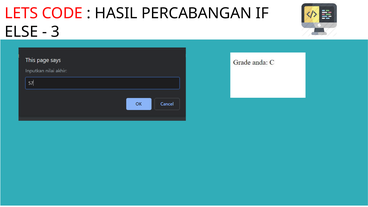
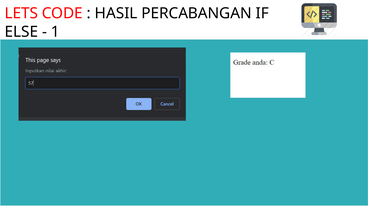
3: 3 -> 1
